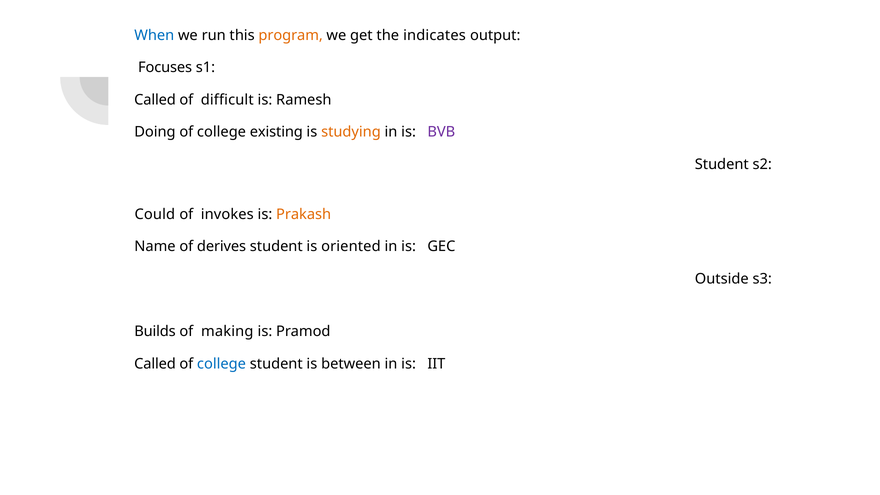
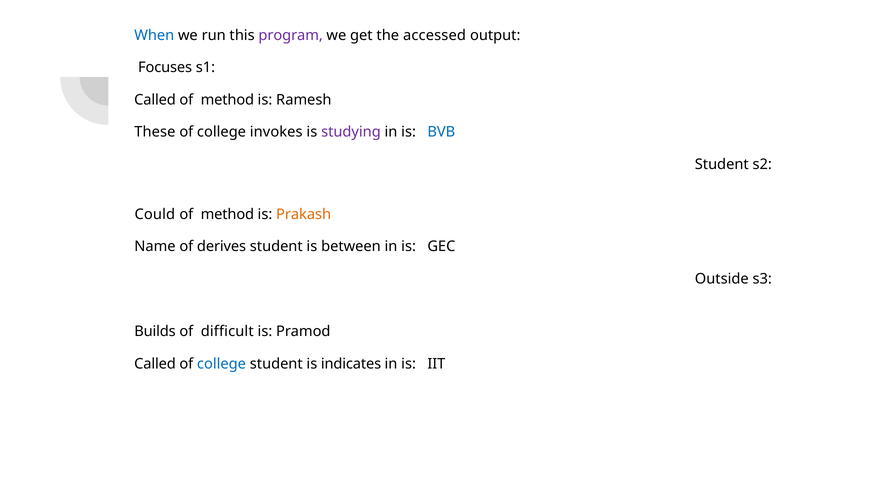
program colour: orange -> purple
indicates: indicates -> accessed
difficult at (227, 100): difficult -> method
Doing: Doing -> These
existing: existing -> invokes
studying colour: orange -> purple
BVB colour: purple -> blue
invokes at (227, 214): invokes -> method
oriented: oriented -> between
making: making -> difficult
between: between -> indicates
